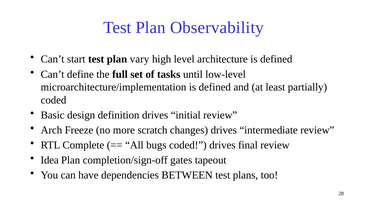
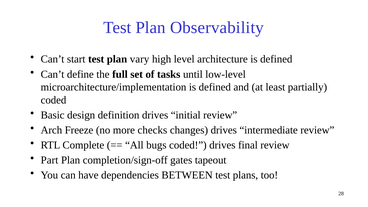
scratch: scratch -> checks
Idea: Idea -> Part
